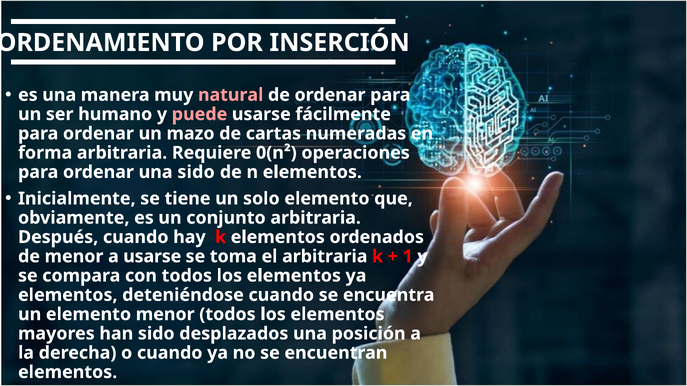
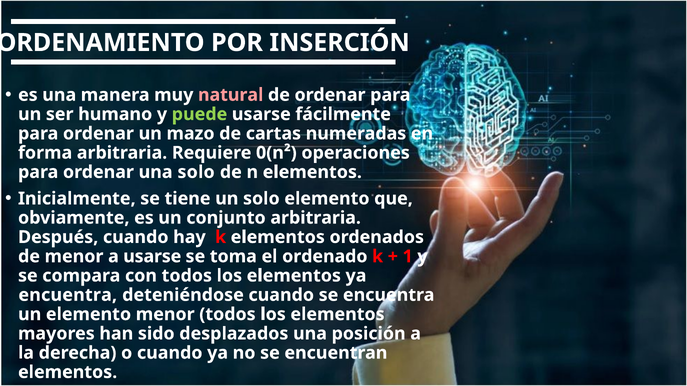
puede colour: pink -> light green
una sido: sido -> solo
el arbitraria: arbitraria -> ordenado
elementos at (68, 295): elementos -> encuentra
